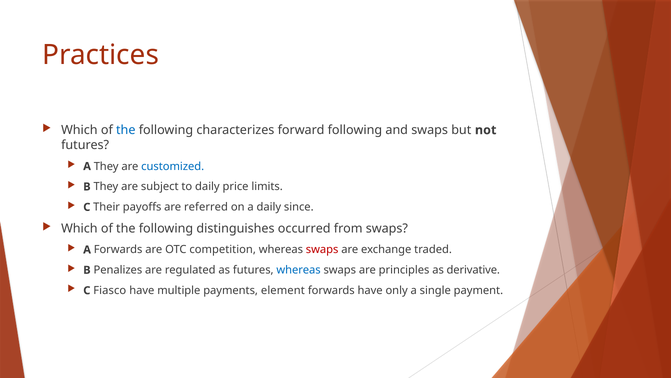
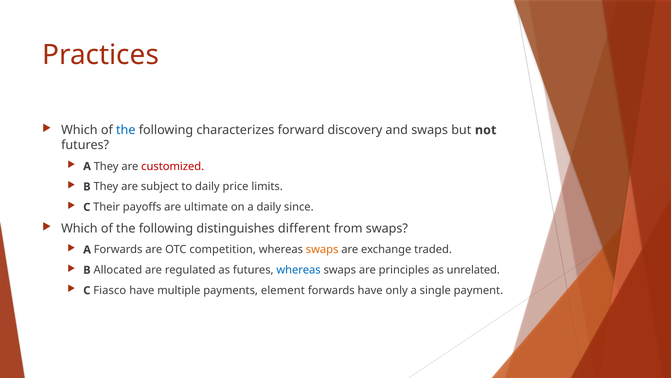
forward following: following -> discovery
customized colour: blue -> red
referred: referred -> ultimate
occurred: occurred -> different
swaps at (322, 249) colour: red -> orange
Penalizes: Penalizes -> Allocated
derivative: derivative -> unrelated
